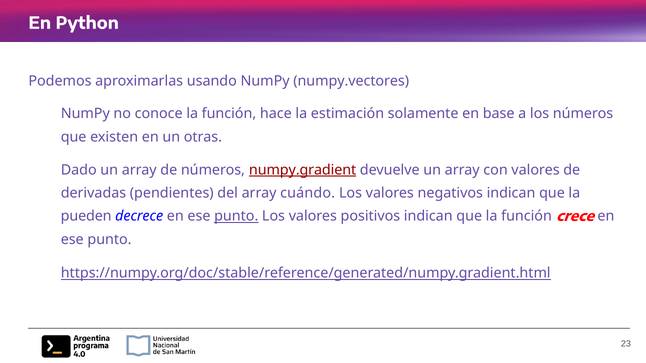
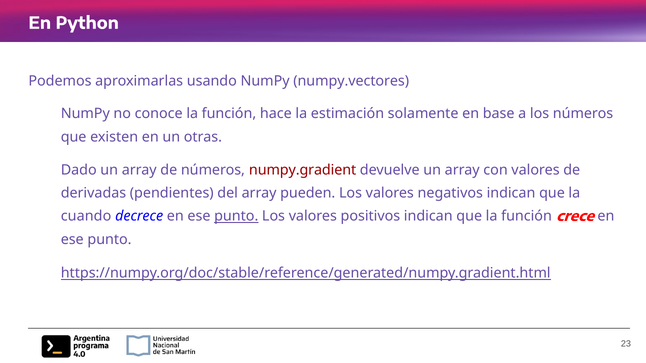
numpy.gradient underline: present -> none
cuándo: cuándo -> pueden
pueden: pueden -> cuando
